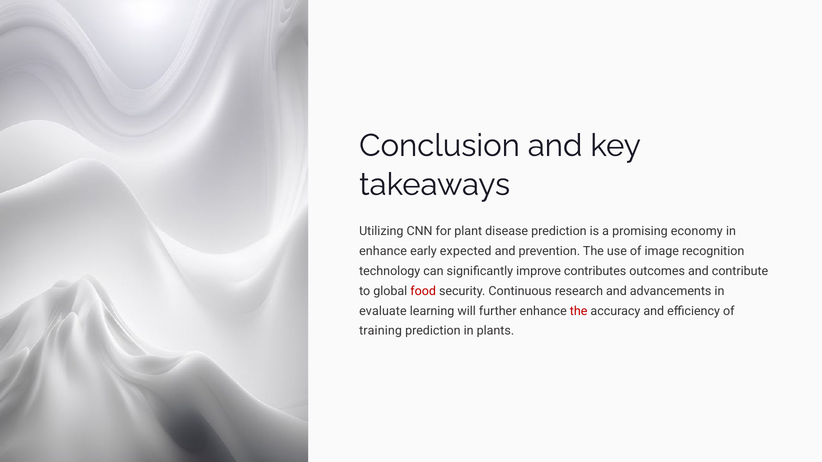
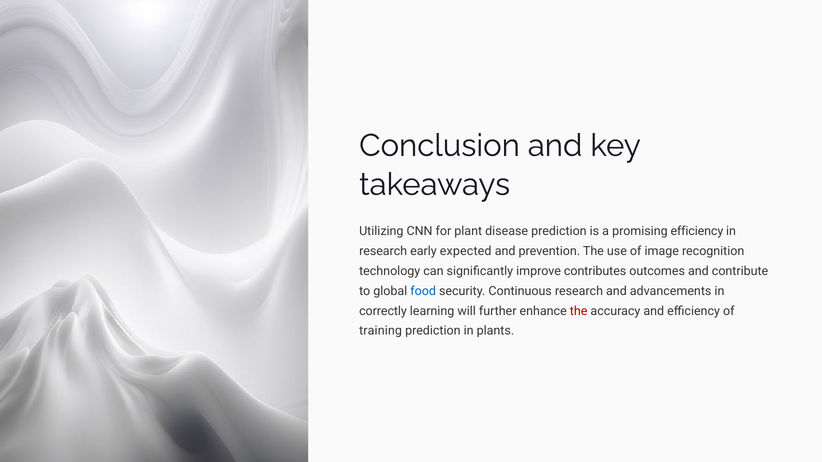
promising economy: economy -> efficiency
enhance at (383, 251): enhance -> research
food colour: red -> blue
evaluate: evaluate -> correctly
